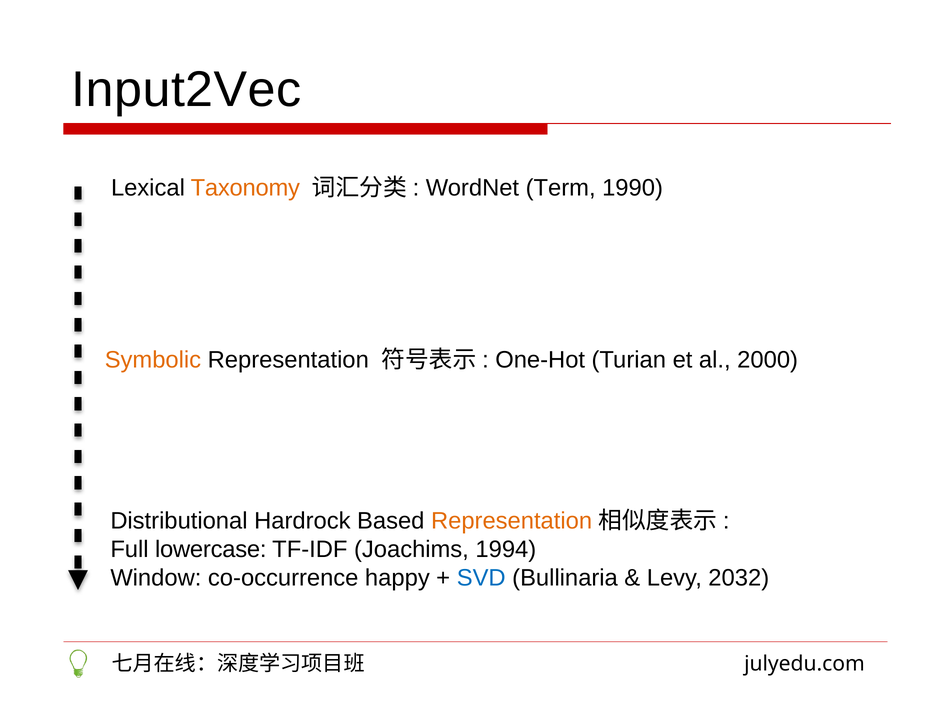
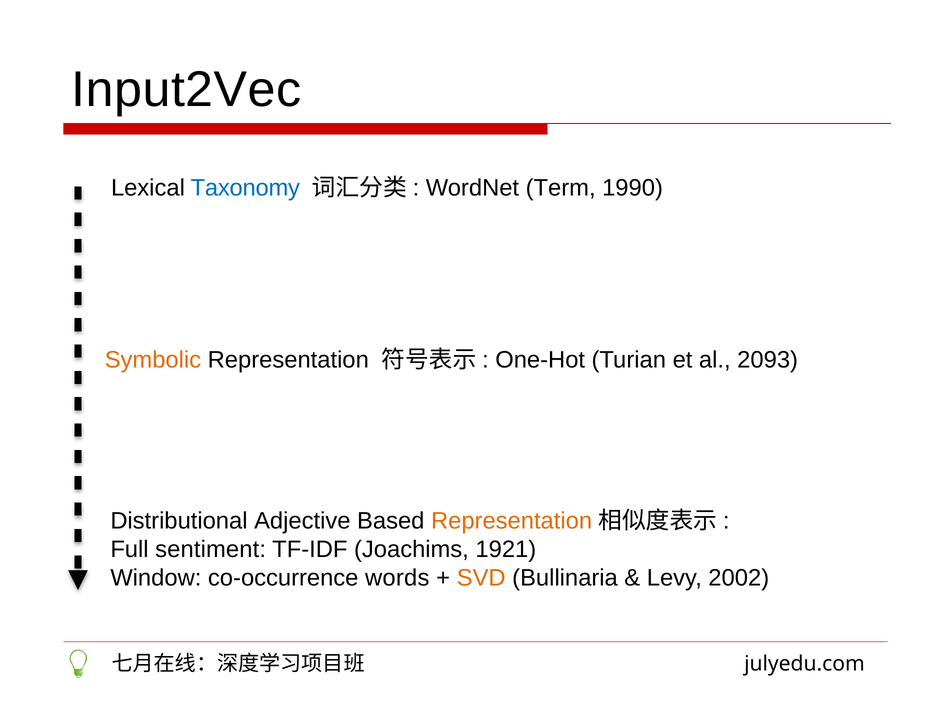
Taxonomy colour: orange -> blue
2000: 2000 -> 2093
Hardrock: Hardrock -> Adjective
lowercase: lowercase -> sentiment
1994: 1994 -> 1921
happy: happy -> words
SVD colour: blue -> orange
2032: 2032 -> 2002
